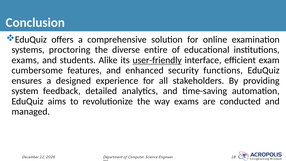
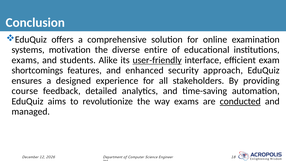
proctoring: proctoring -> motivation
cumbersome: cumbersome -> shortcomings
functions: functions -> approach
system: system -> course
conducted underline: none -> present
